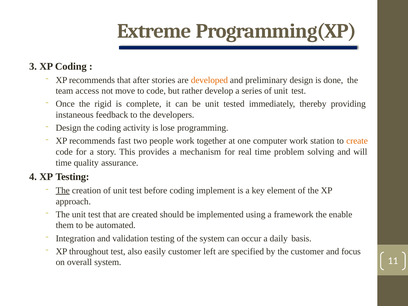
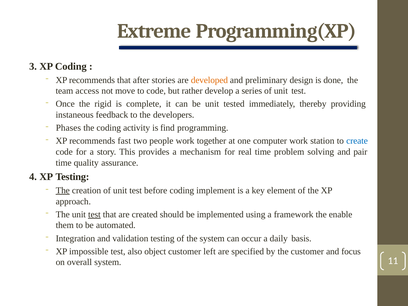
Design at (68, 128): Design -> Phases
lose: lose -> find
create colour: orange -> blue
will: will -> pair
test at (94, 214) underline: none -> present
throughout: throughout -> impossible
easily: easily -> object
